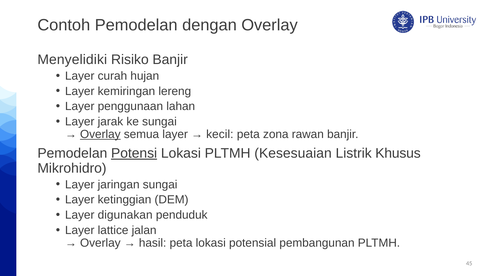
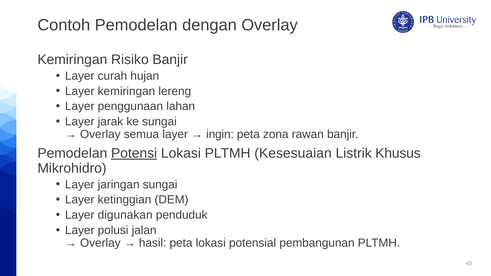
Menyelidiki at (72, 60): Menyelidiki -> Kemiringan
Overlay at (100, 134) underline: present -> none
kecil: kecil -> ingin
lattice: lattice -> polusi
